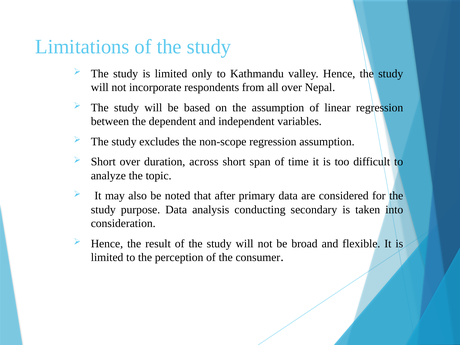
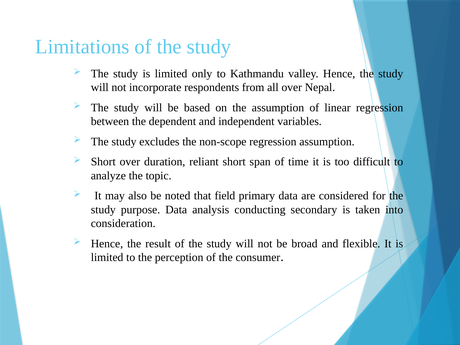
across: across -> reliant
after: after -> field
